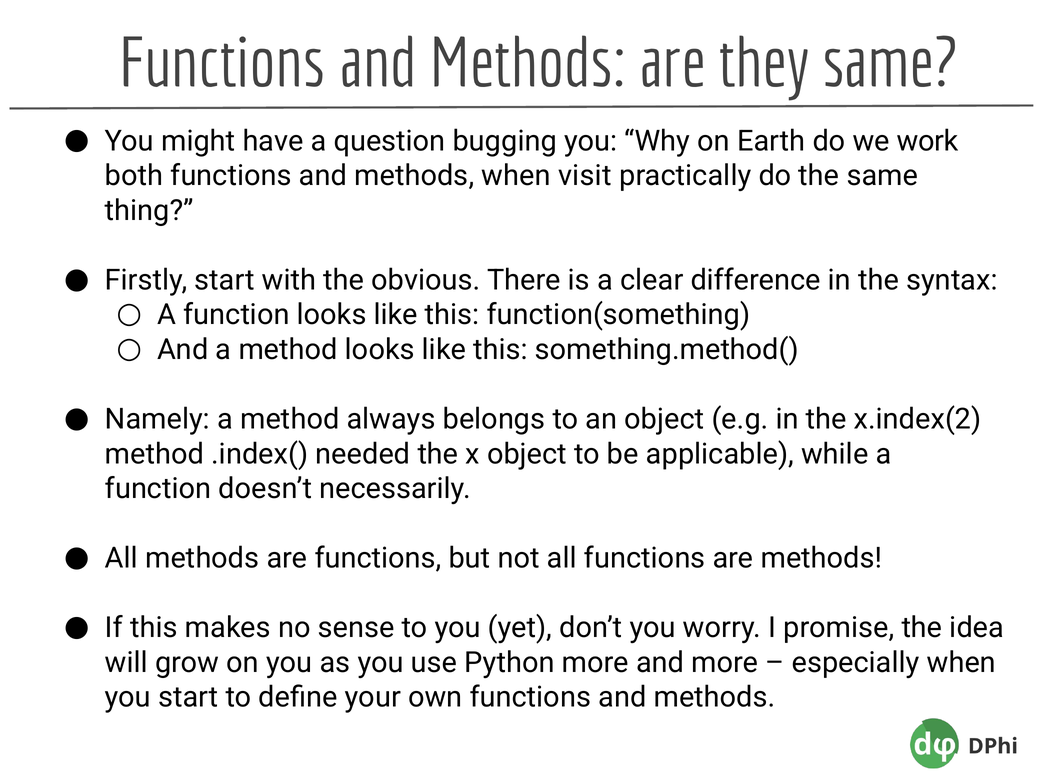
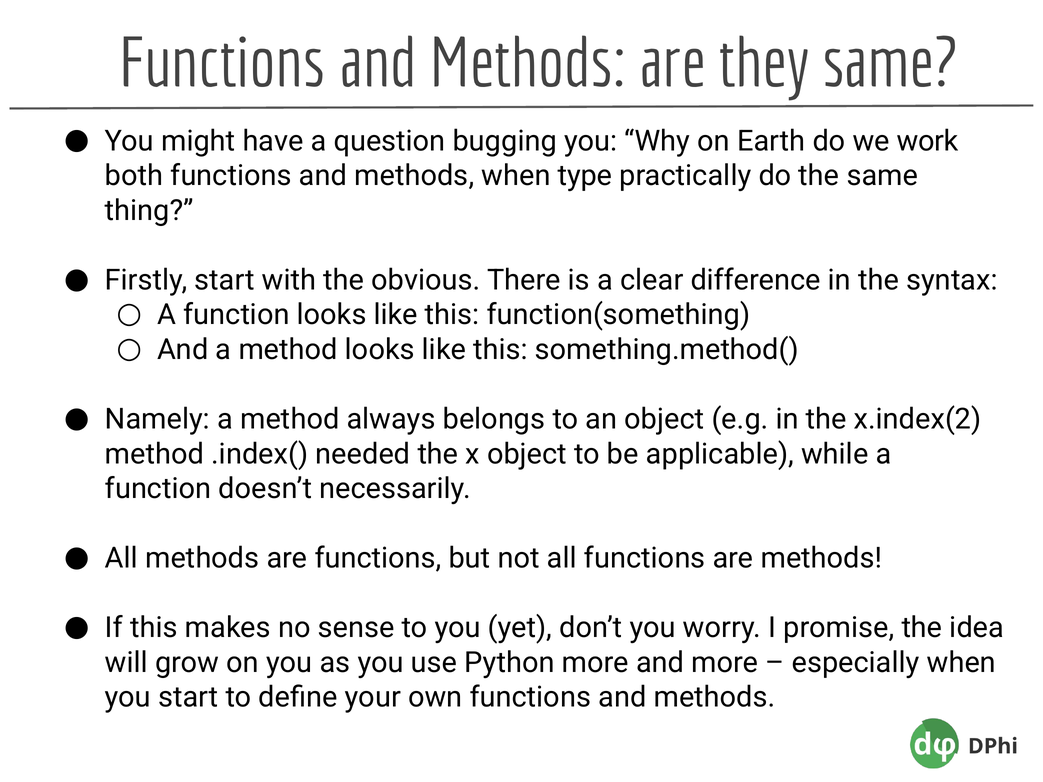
visit: visit -> type
